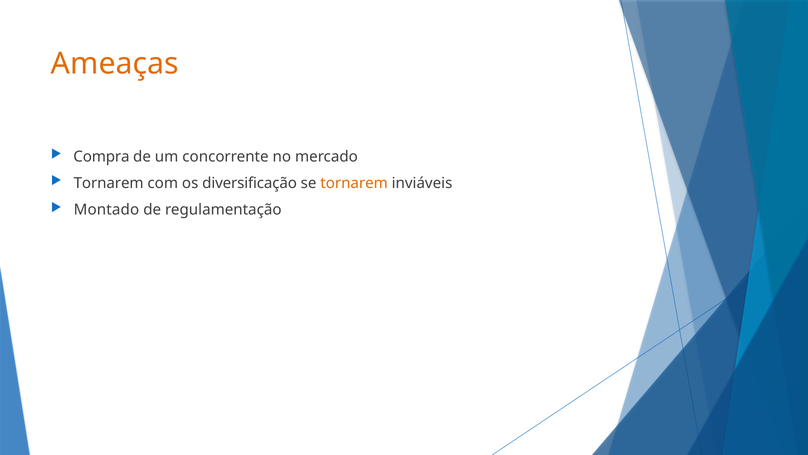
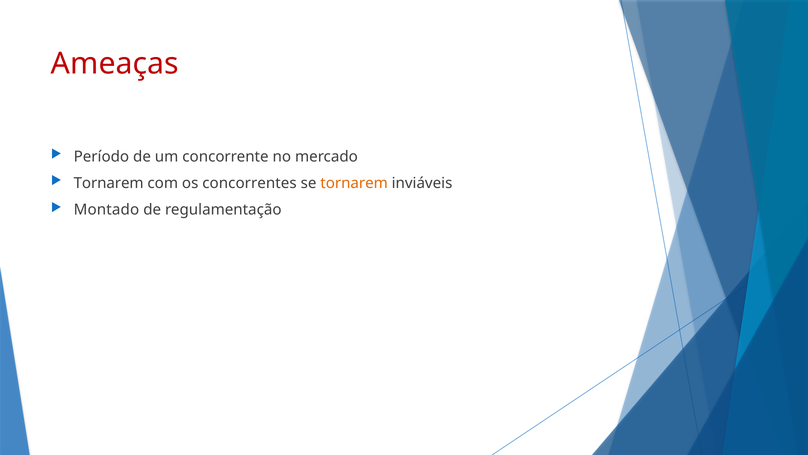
Ameaças colour: orange -> red
Compra: Compra -> Período
diversificação: diversificação -> concorrentes
